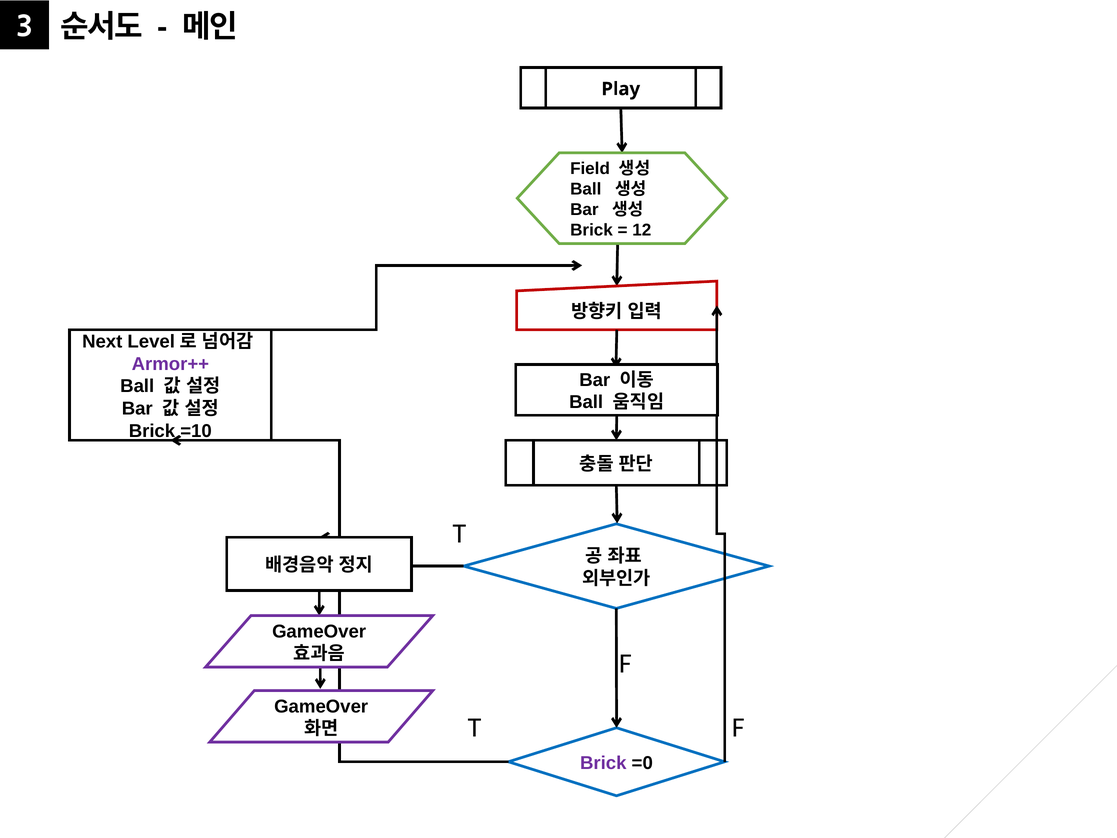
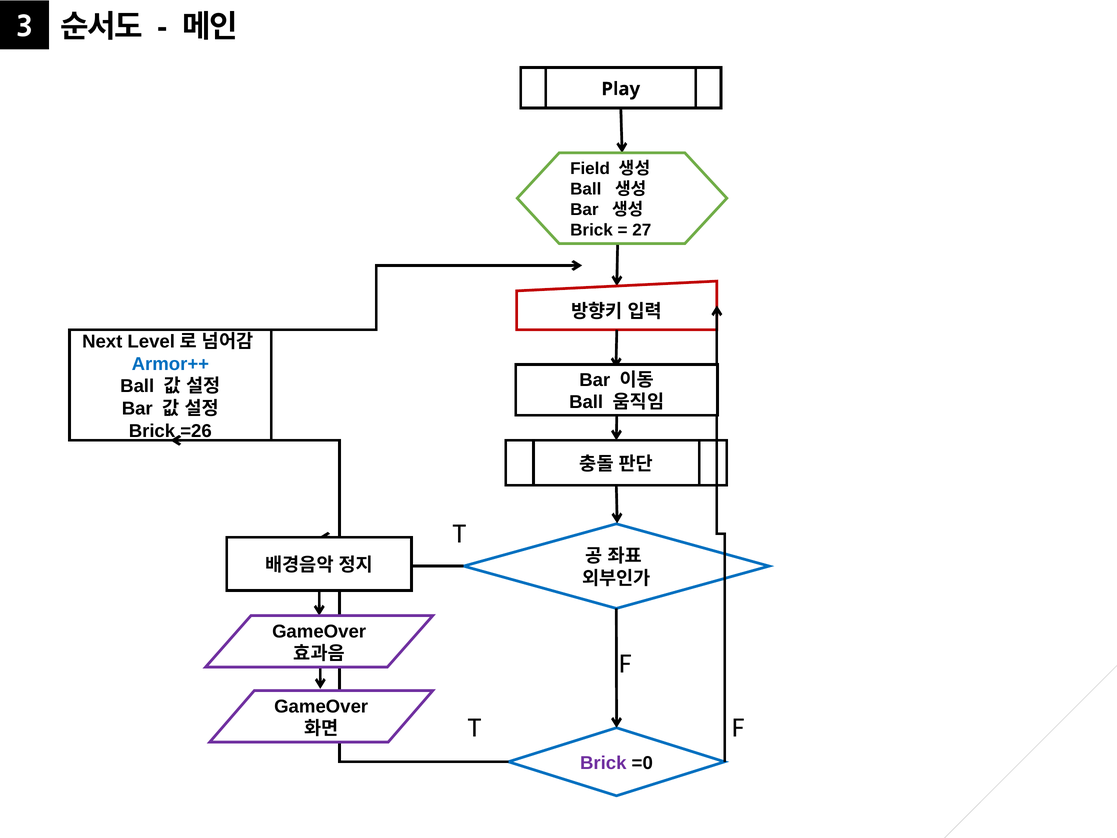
12: 12 -> 27
Armor++ colour: purple -> blue
=10: =10 -> =26
